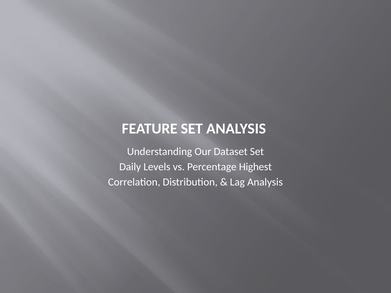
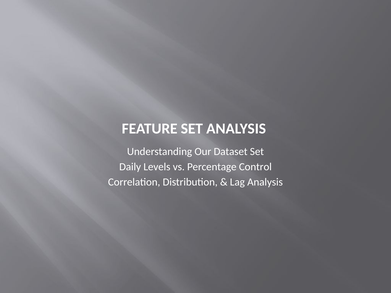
Highest: Highest -> Control
